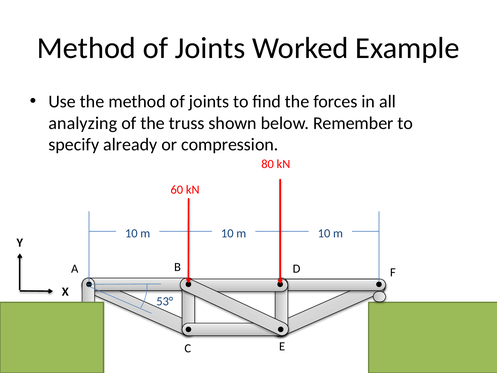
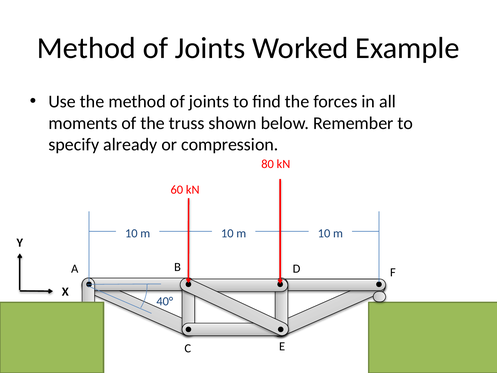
analyzing: analyzing -> moments
53°: 53° -> 40°
